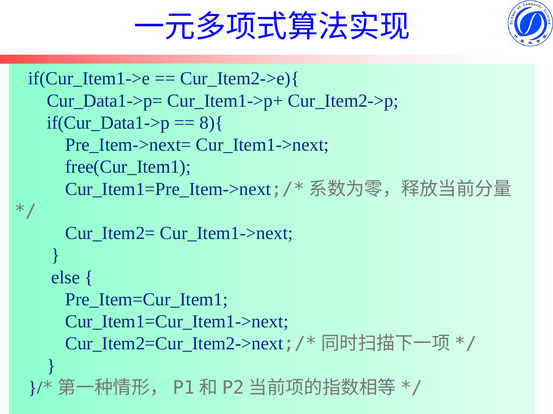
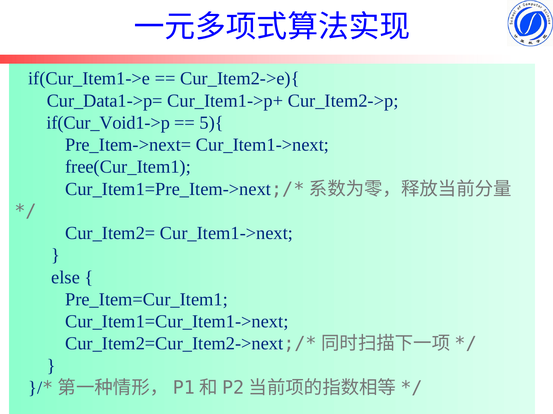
if(Cur_Data1->p: if(Cur_Data1->p -> if(Cur_Void1->p
8){: 8){ -> 5){
